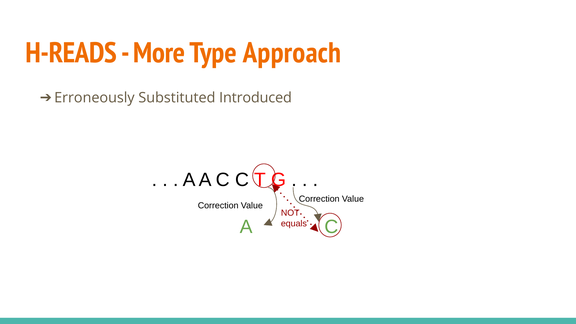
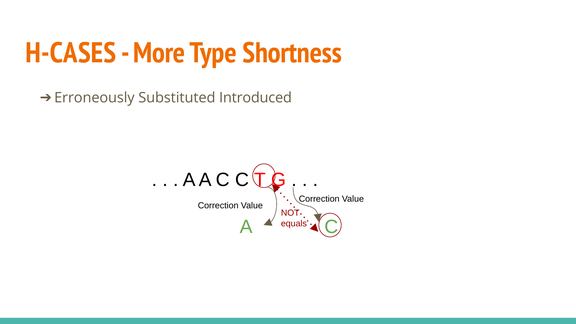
H-READS: H-READS -> H-CASES
Approach: Approach -> Shortness
